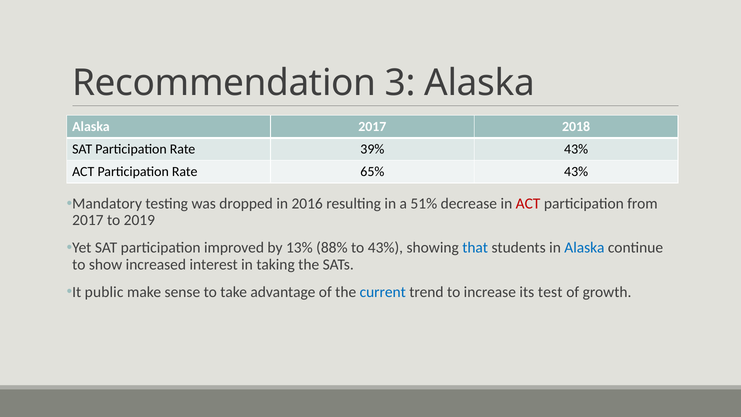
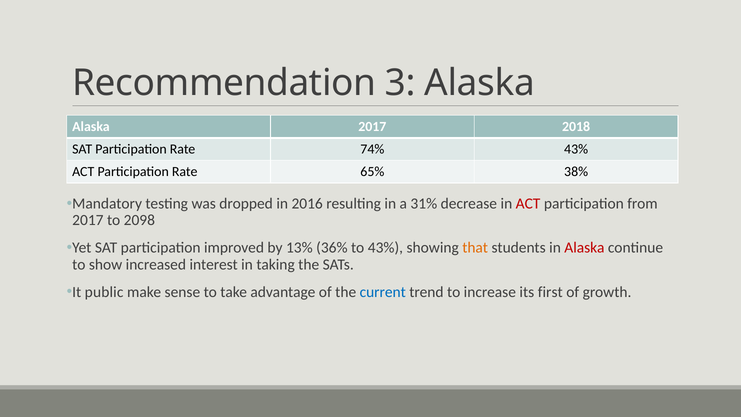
39%: 39% -> 74%
65% 43%: 43% -> 38%
51%: 51% -> 31%
2019: 2019 -> 2098
88%: 88% -> 36%
that colour: blue -> orange
Alaska at (584, 248) colour: blue -> red
test: test -> first
